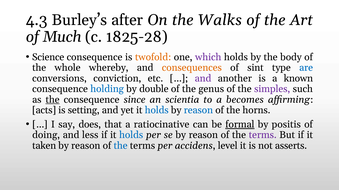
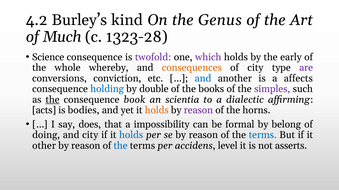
4.3: 4.3 -> 4.2
after: after -> kind
Walks: Walks -> Genus
1825-28: 1825-28 -> 1323-28
twofold colour: orange -> purple
body: body -> early
of sint: sint -> city
are colour: blue -> purple
and at (203, 79) colour: purple -> blue
known: known -> affects
genus: genus -> books
since: since -> book
becomes: becomes -> dialectic
setting: setting -> bodies
holds at (157, 111) colour: blue -> orange
reason at (198, 111) colour: blue -> purple
ratiocinative: ratiocinative -> impossibility
formal underline: present -> none
positis: positis -> belong
and less: less -> city
terms at (263, 135) colour: purple -> blue
taken: taken -> other
